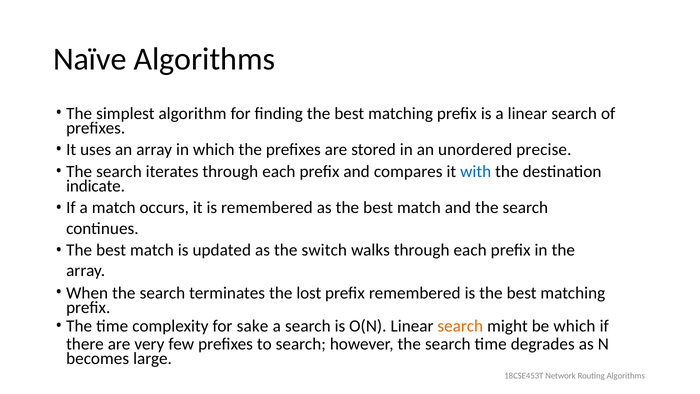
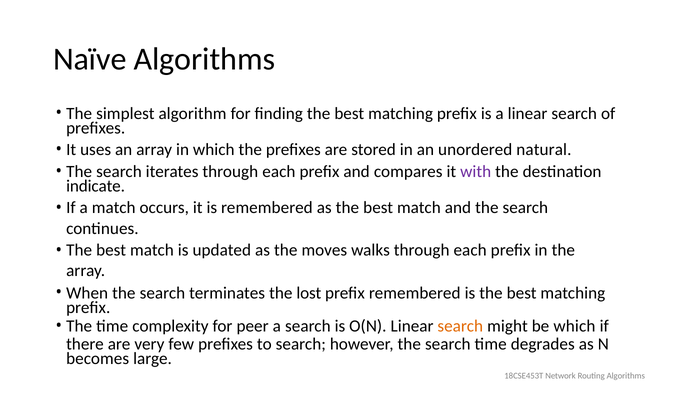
precise: precise -> natural
with colour: blue -> purple
switch: switch -> moves
sake: sake -> peer
